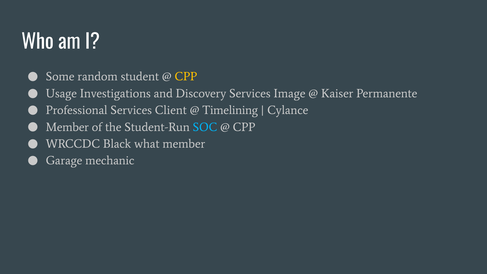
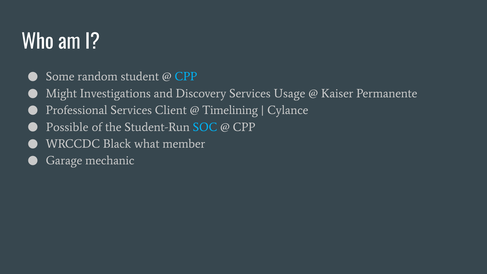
CPP at (186, 77) colour: yellow -> light blue
Usage: Usage -> Might
Image: Image -> Usage
Member at (67, 127): Member -> Possible
